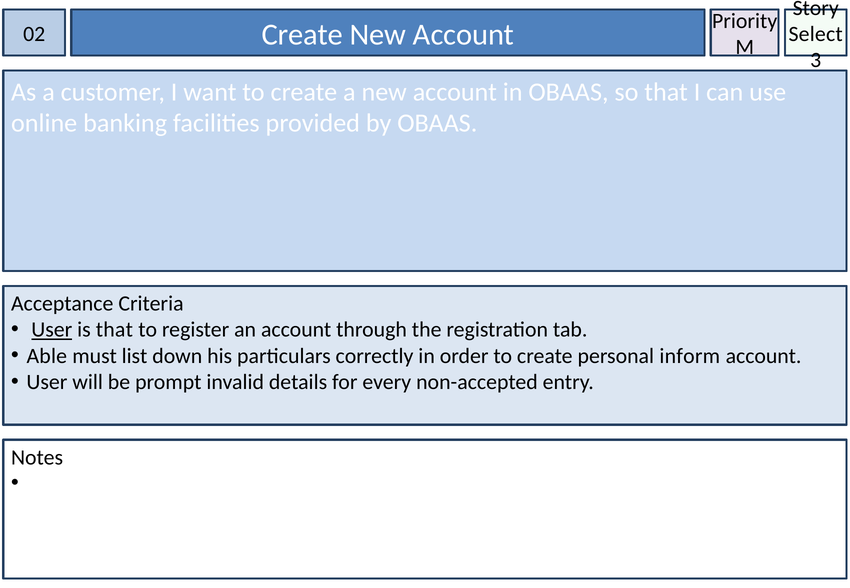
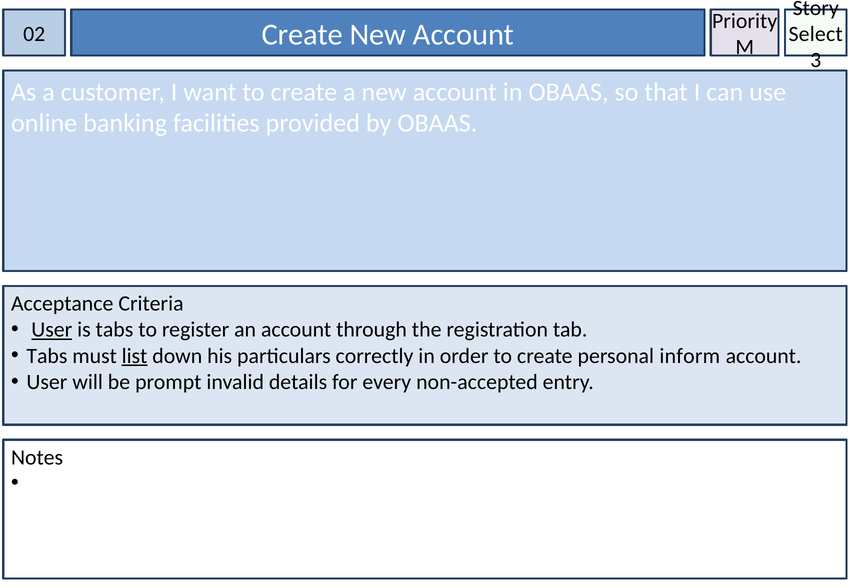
is that: that -> tabs
Able at (47, 356): Able -> Tabs
list underline: none -> present
